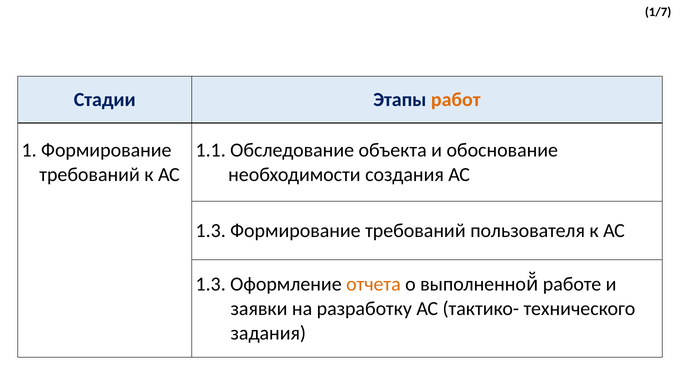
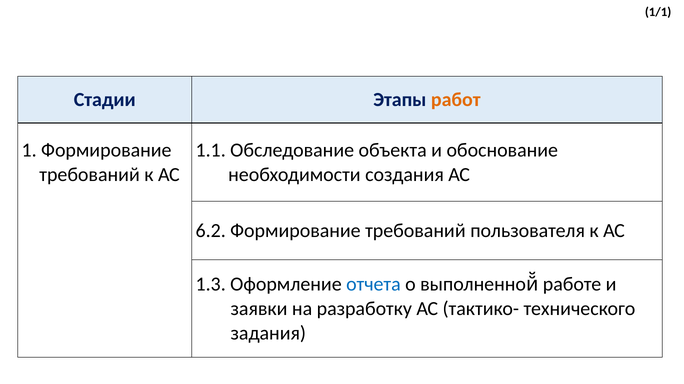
1/7: 1/7 -> 1/1
1.3 at (211, 231): 1.3 -> 6.2
отчета colour: orange -> blue
